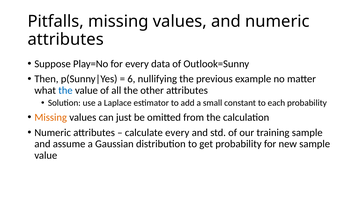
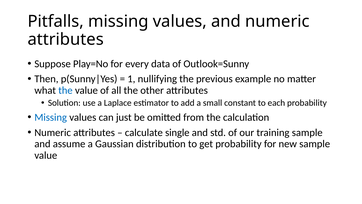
6: 6 -> 1
Missing at (51, 117) colour: orange -> blue
calculate every: every -> single
